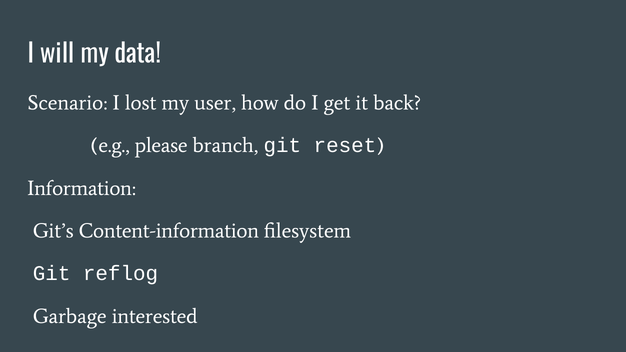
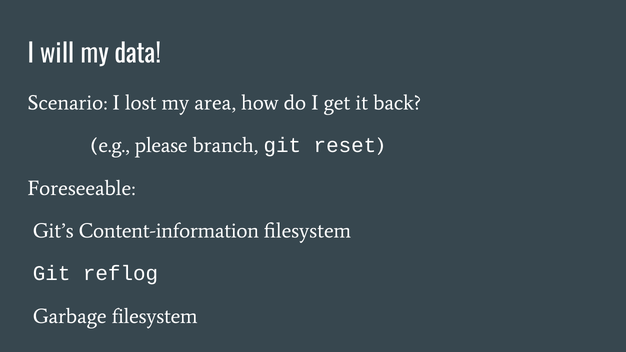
user: user -> area
Information: Information -> Foreseeable
Garbage interested: interested -> filesystem
